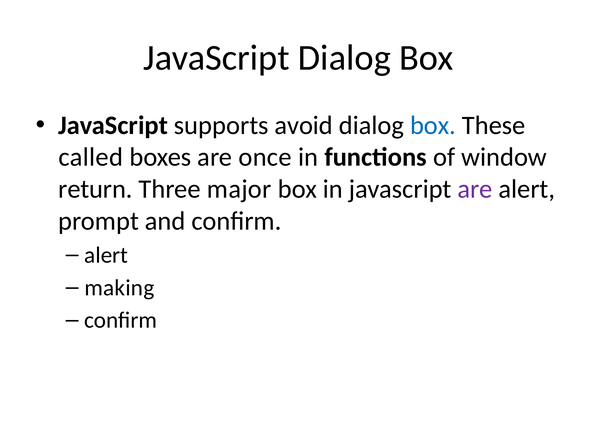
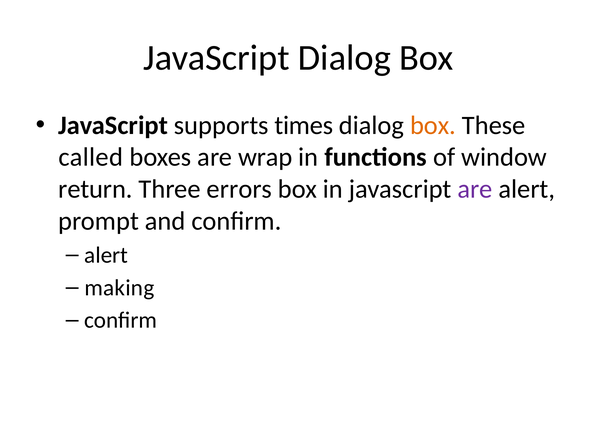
avoid: avoid -> times
box at (433, 125) colour: blue -> orange
once: once -> wrap
major: major -> errors
